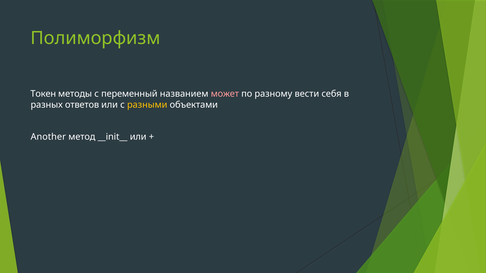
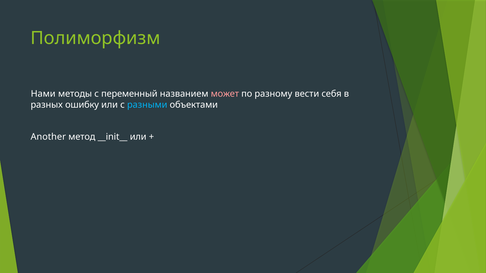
Токен: Токен -> Нами
ответов: ответов -> ошибку
разными colour: yellow -> light blue
